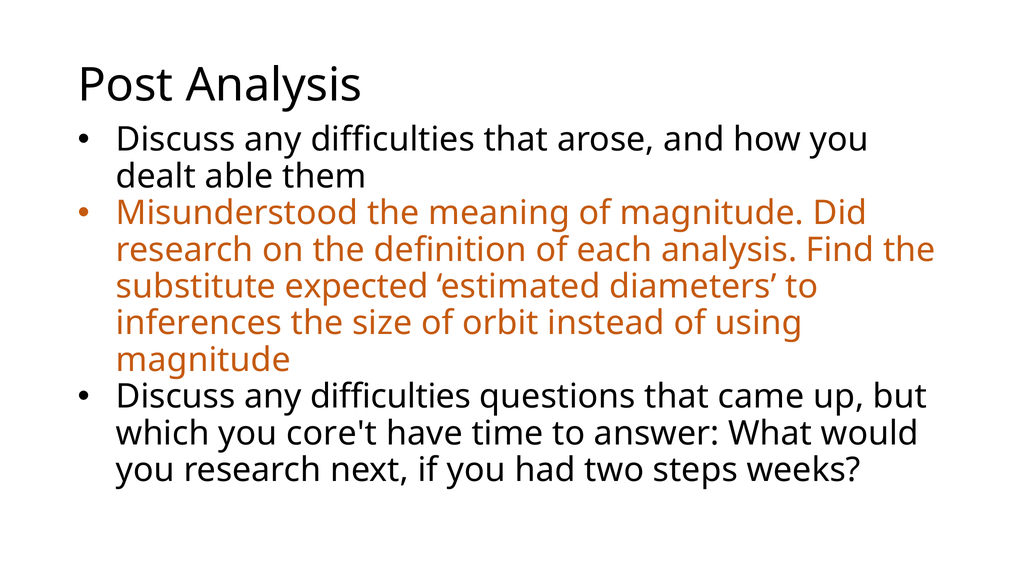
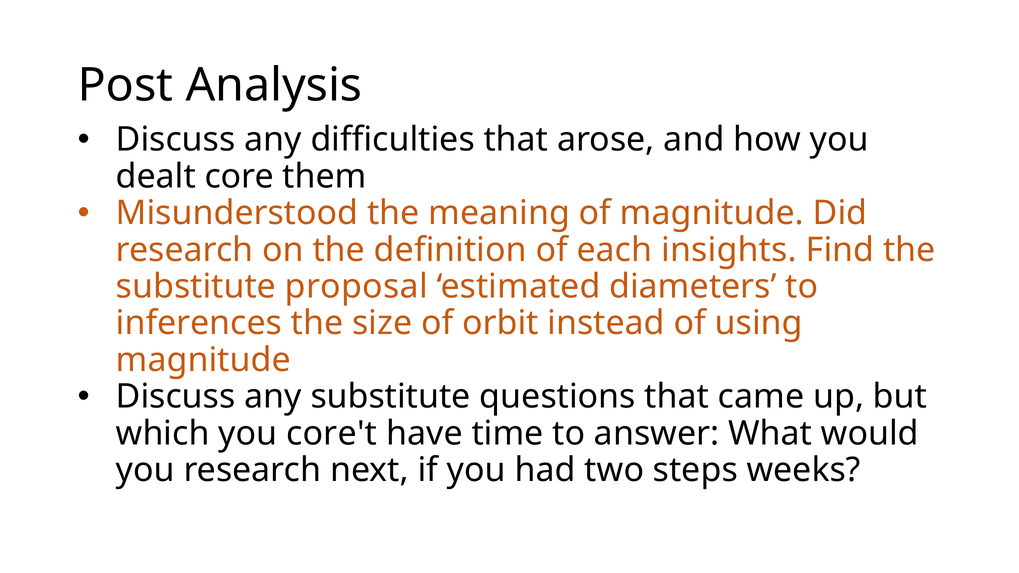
able: able -> core
each analysis: analysis -> insights
expected: expected -> proposal
difficulties at (391, 397): difficulties -> substitute
